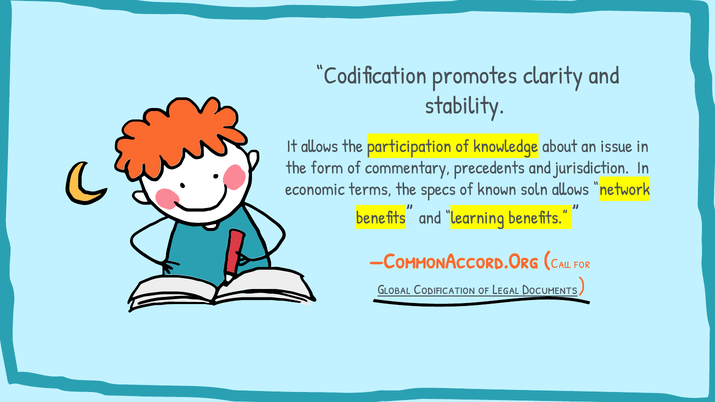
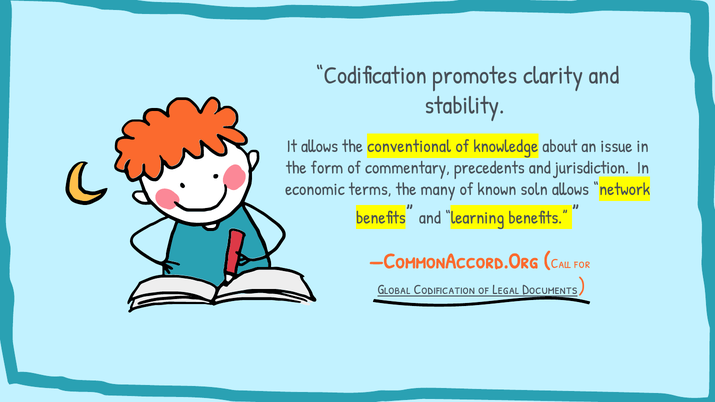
participation: participation -> conventional
specs: specs -> many
